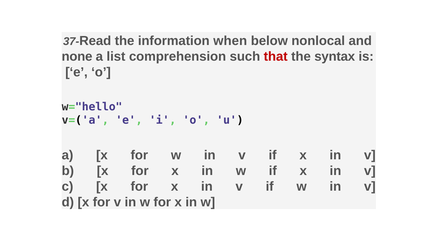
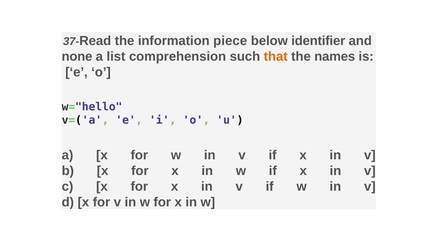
when: when -> piece
nonlocal: nonlocal -> identifier
that colour: red -> orange
syntax: syntax -> names
